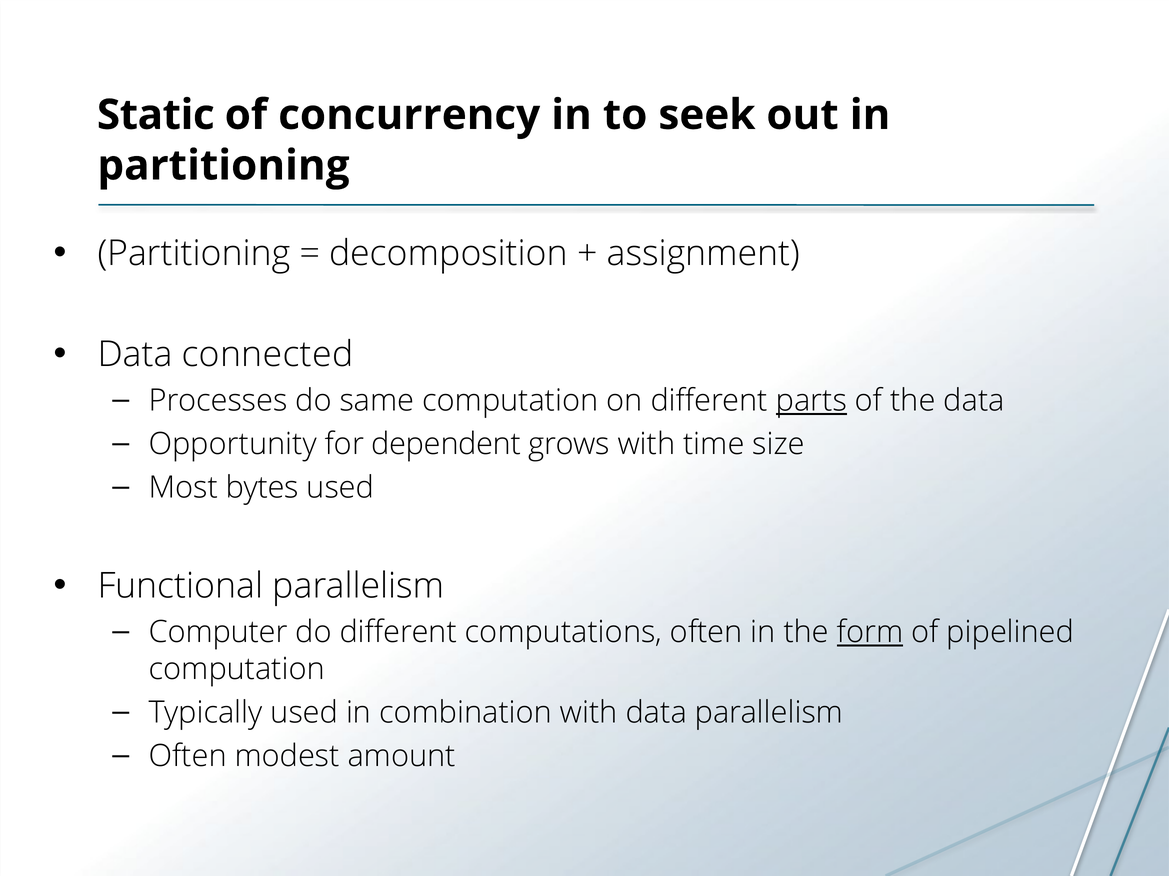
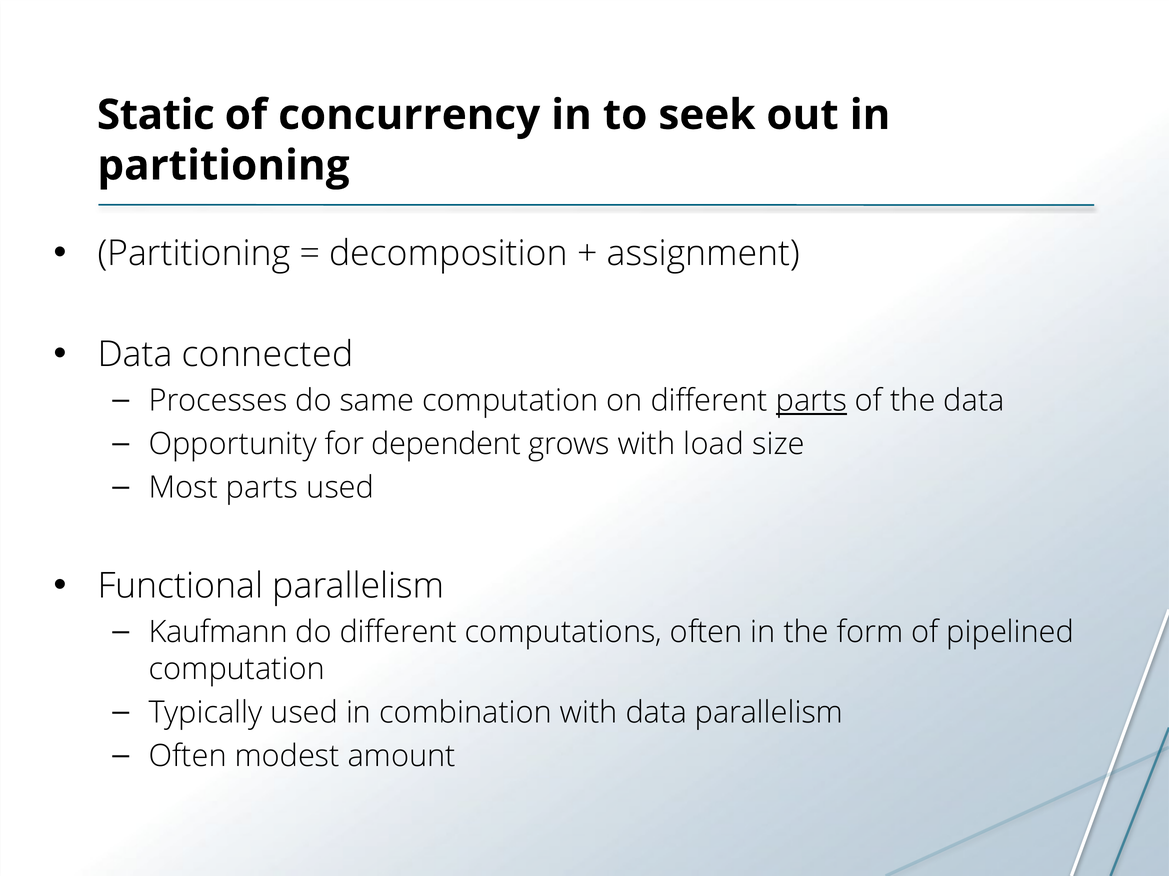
time: time -> load
Most bytes: bytes -> parts
Computer: Computer -> Kaufmann
form underline: present -> none
